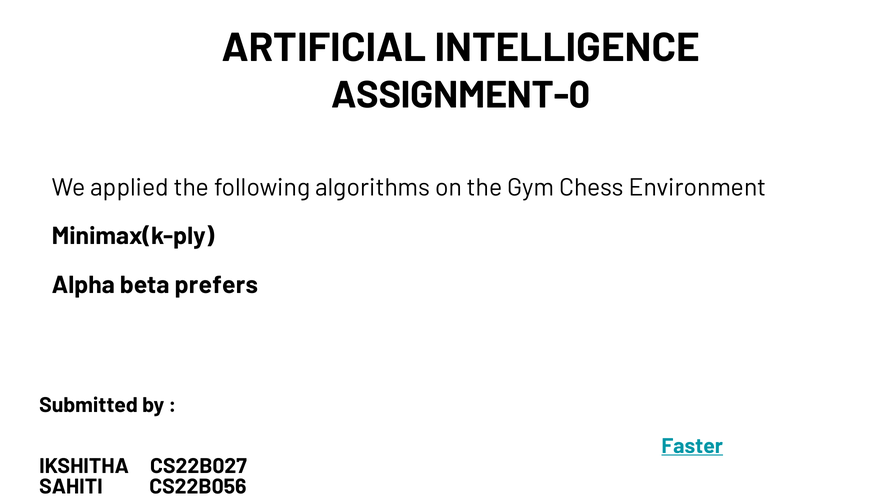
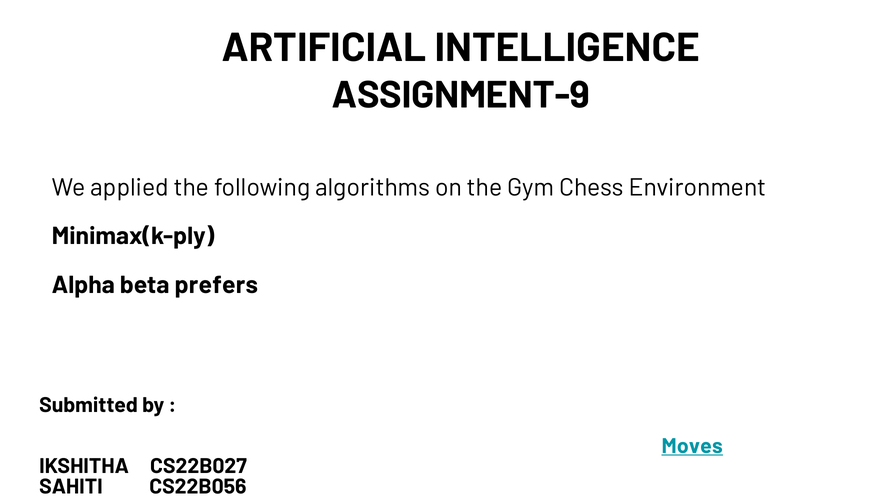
ASSIGNMENT-0: ASSIGNMENT-0 -> ASSIGNMENT-9
Faster: Faster -> Moves
